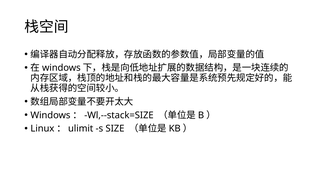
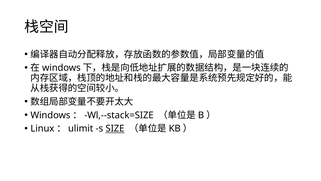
SIZE underline: none -> present
